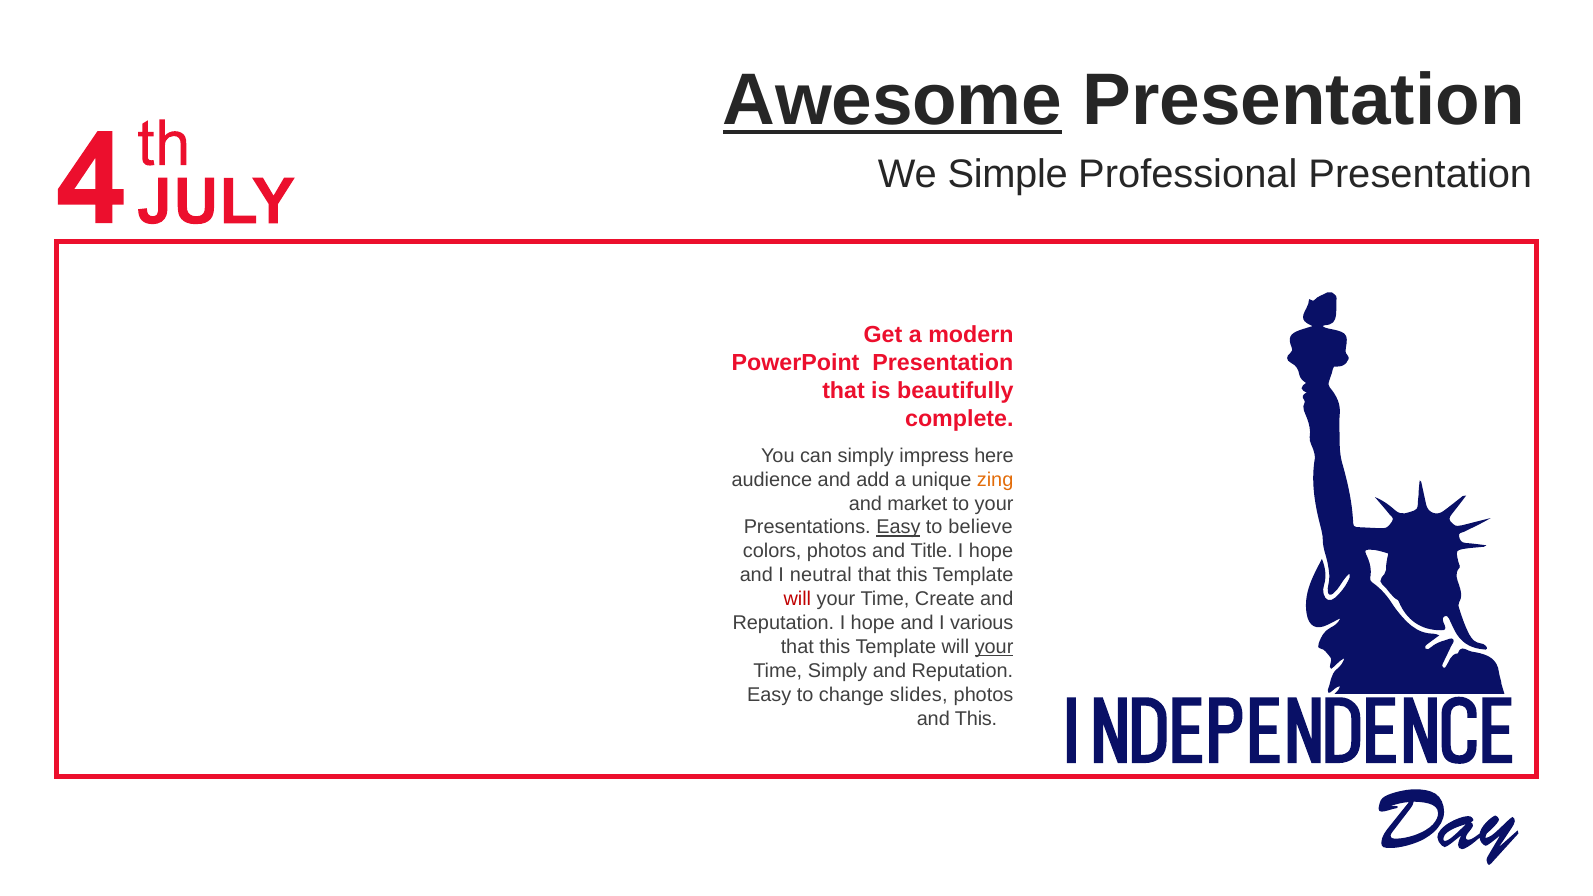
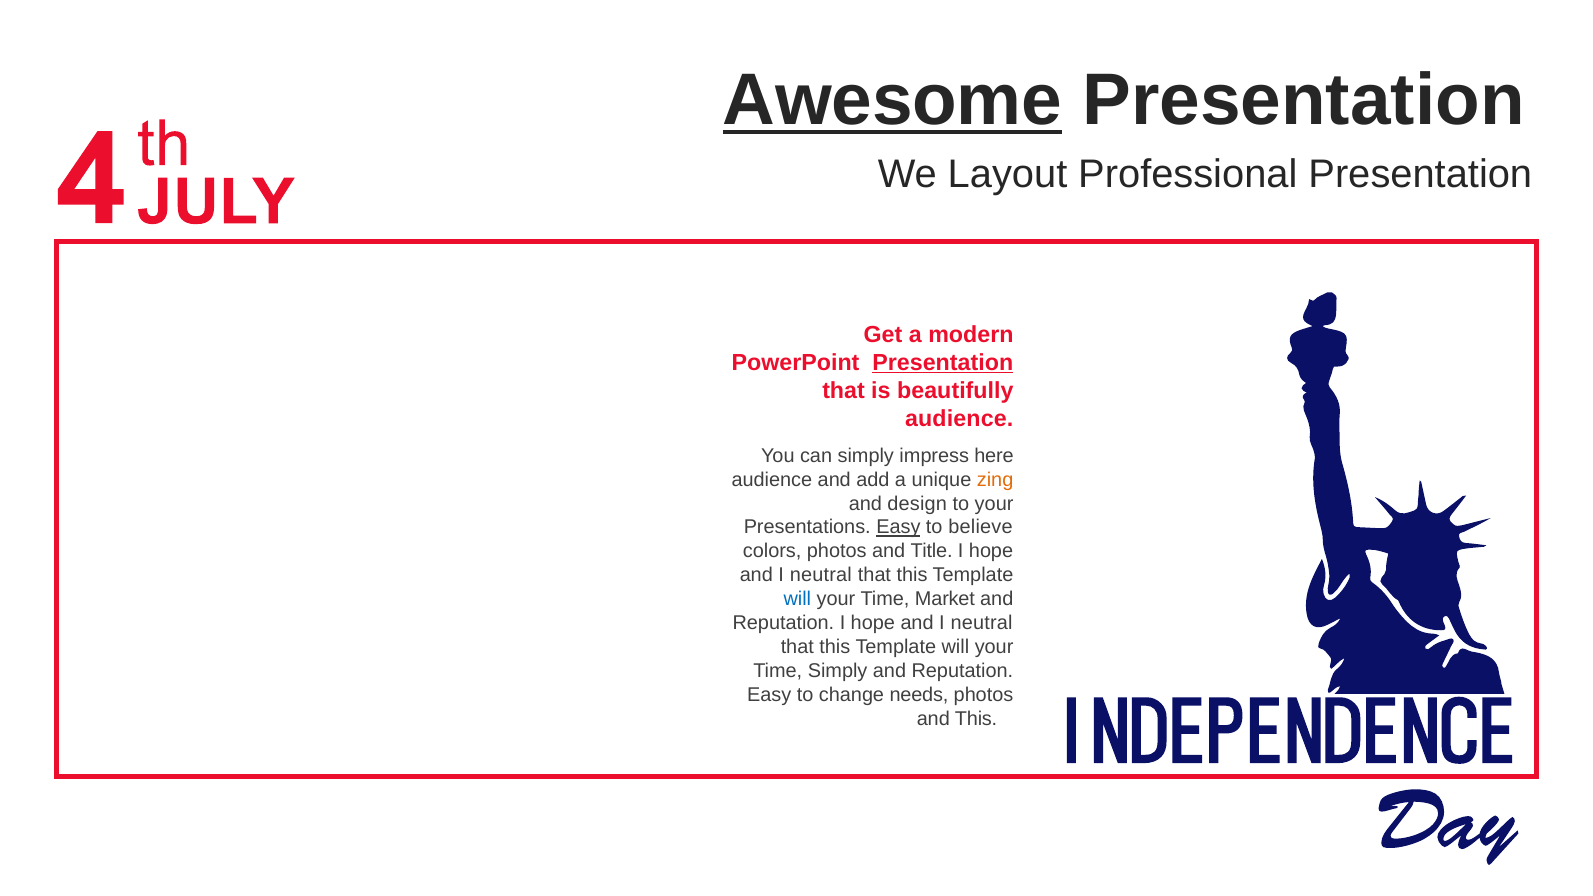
Simple: Simple -> Layout
Presentation at (943, 363) underline: none -> present
complete at (959, 418): complete -> audience
market: market -> design
will at (797, 599) colour: red -> blue
Create: Create -> Market
various at (982, 623): various -> neutral
your at (994, 647) underline: present -> none
slides: slides -> needs
